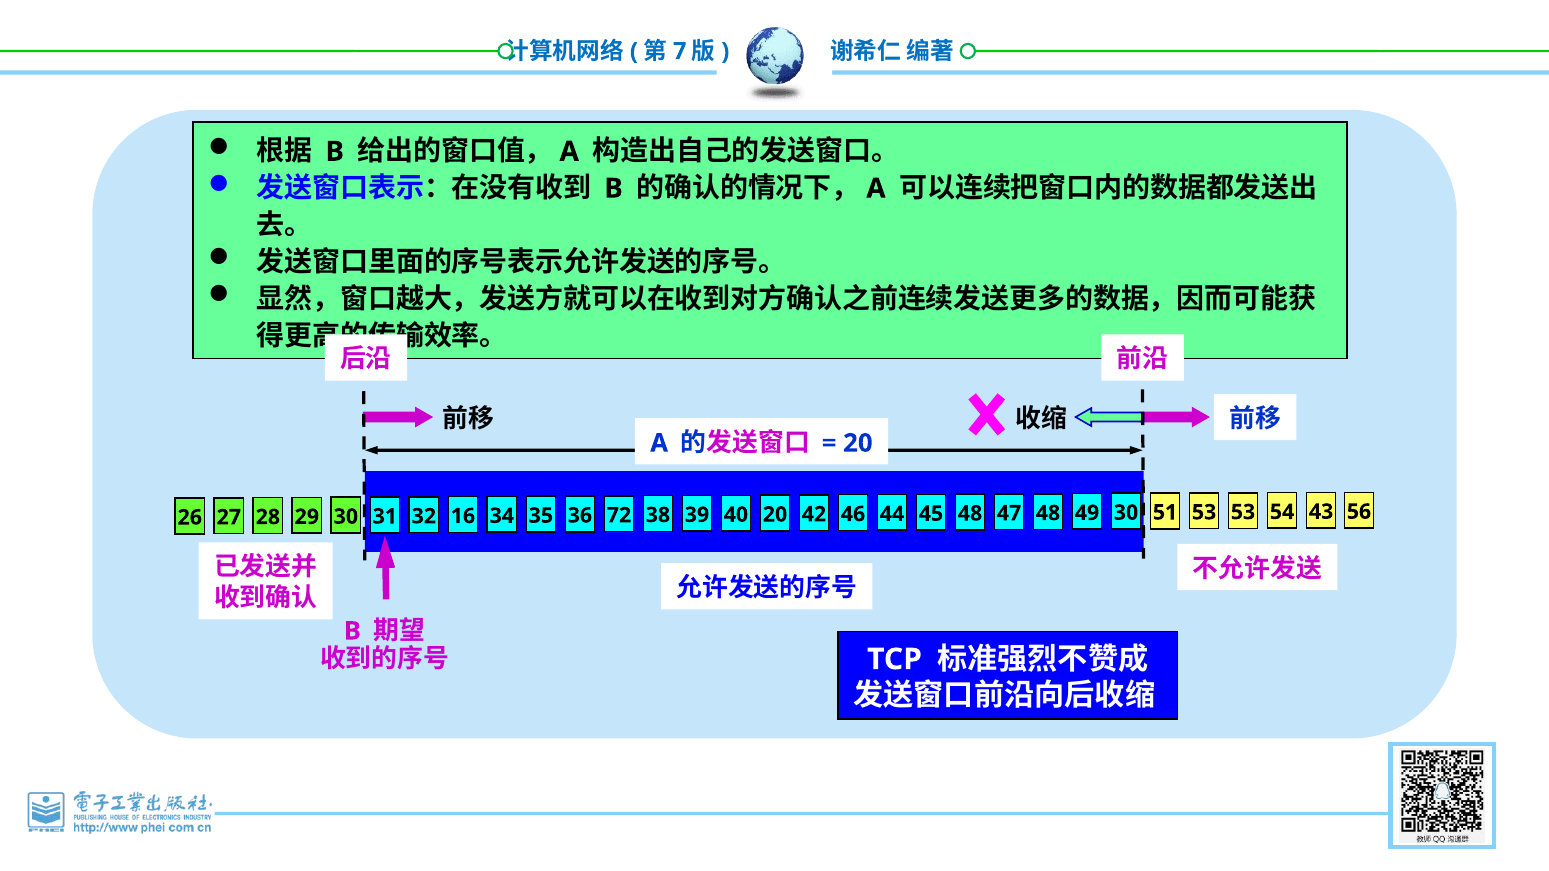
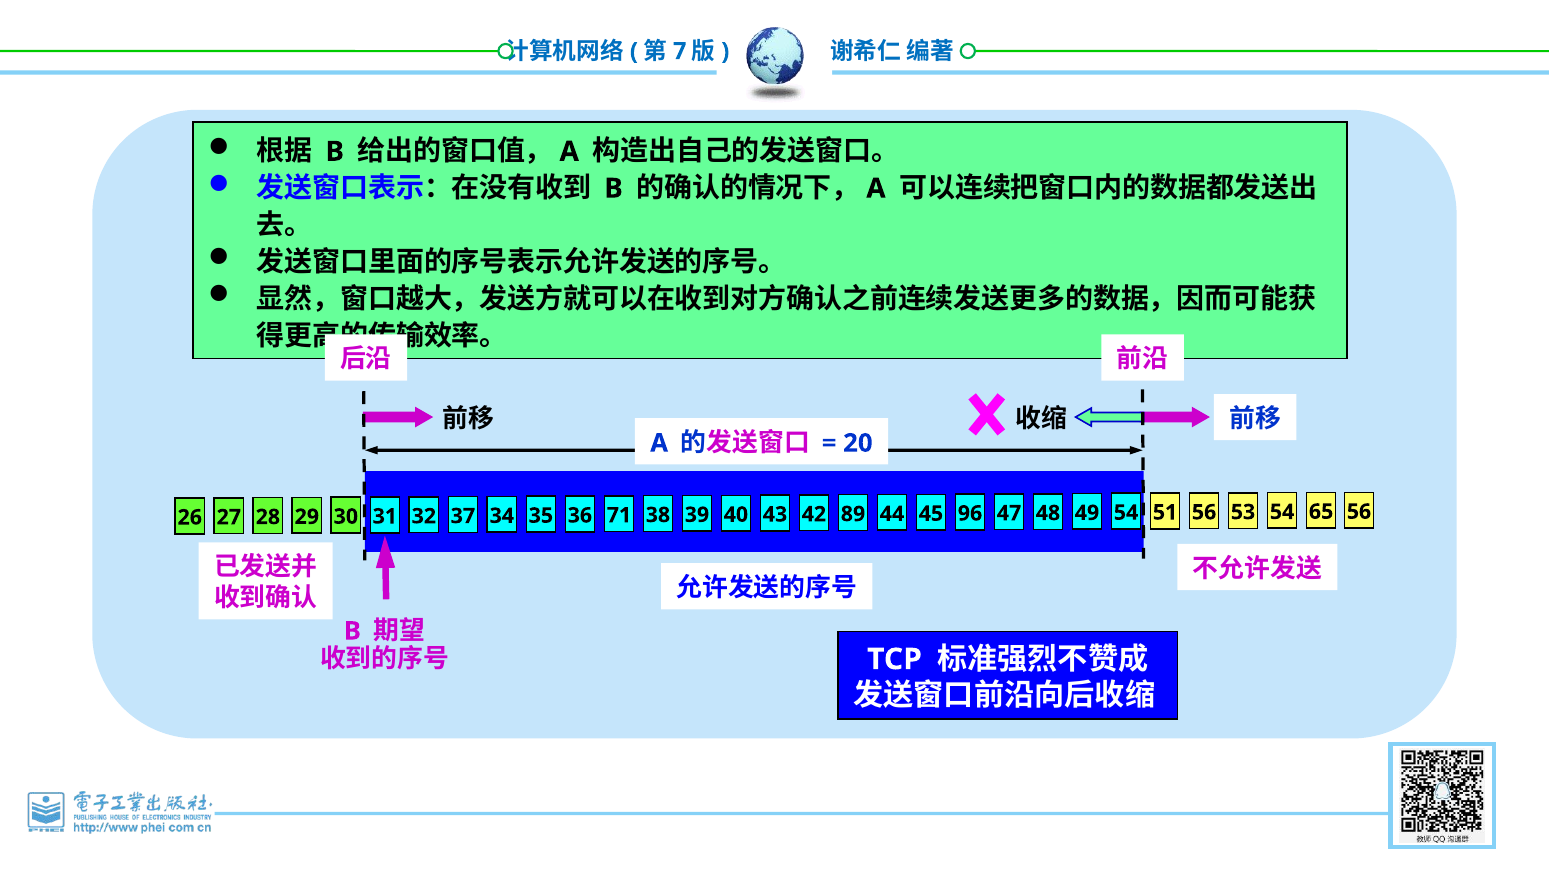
16: 16 -> 37
72: 72 -> 71
40 20: 20 -> 43
46: 46 -> 89
45 48: 48 -> 96
49 30: 30 -> 54
51 53: 53 -> 56
43: 43 -> 65
